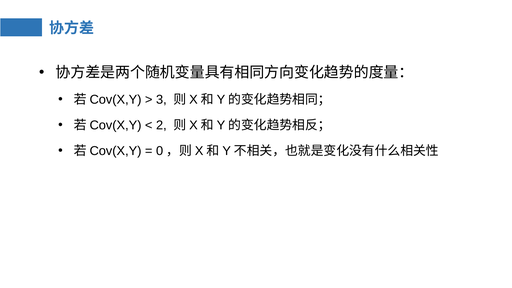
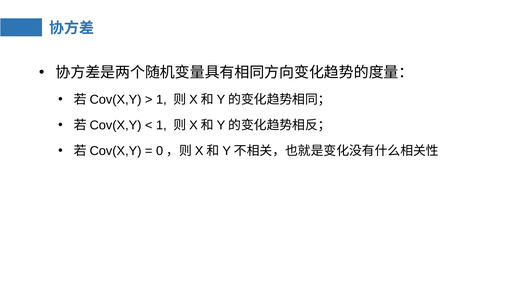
3 at (161, 99): 3 -> 1
2 at (161, 125): 2 -> 1
